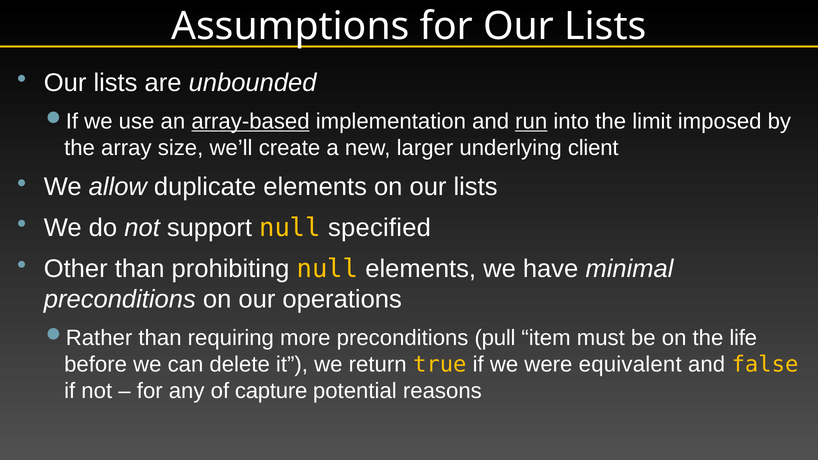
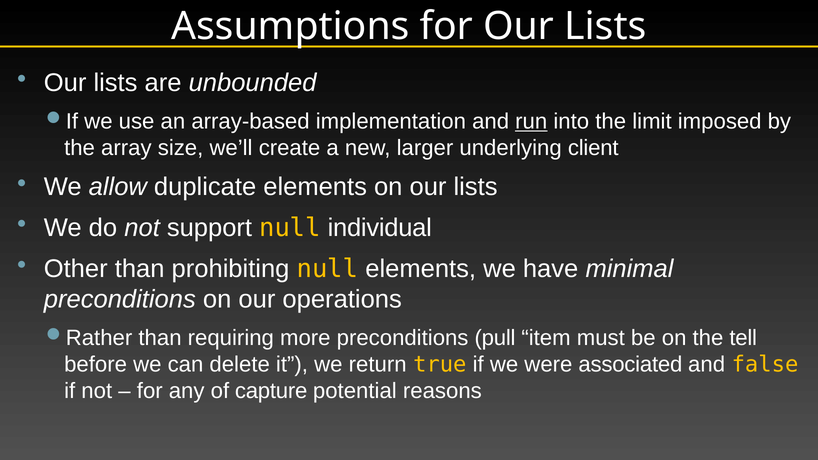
array-based underline: present -> none
specified: specified -> individual
life: life -> tell
equivalent: equivalent -> associated
